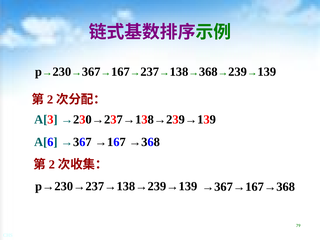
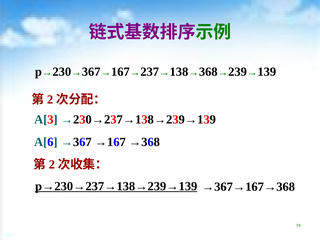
p→230→237→138→239→139 underline: none -> present
